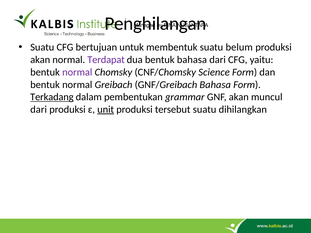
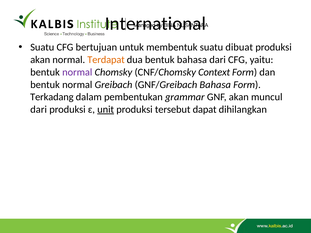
Penghilangan: Penghilangan -> International
belum: belum -> dibuat
Terdapat colour: purple -> orange
Science: Science -> Context
Terkadang underline: present -> none
tersebut suatu: suatu -> dapat
